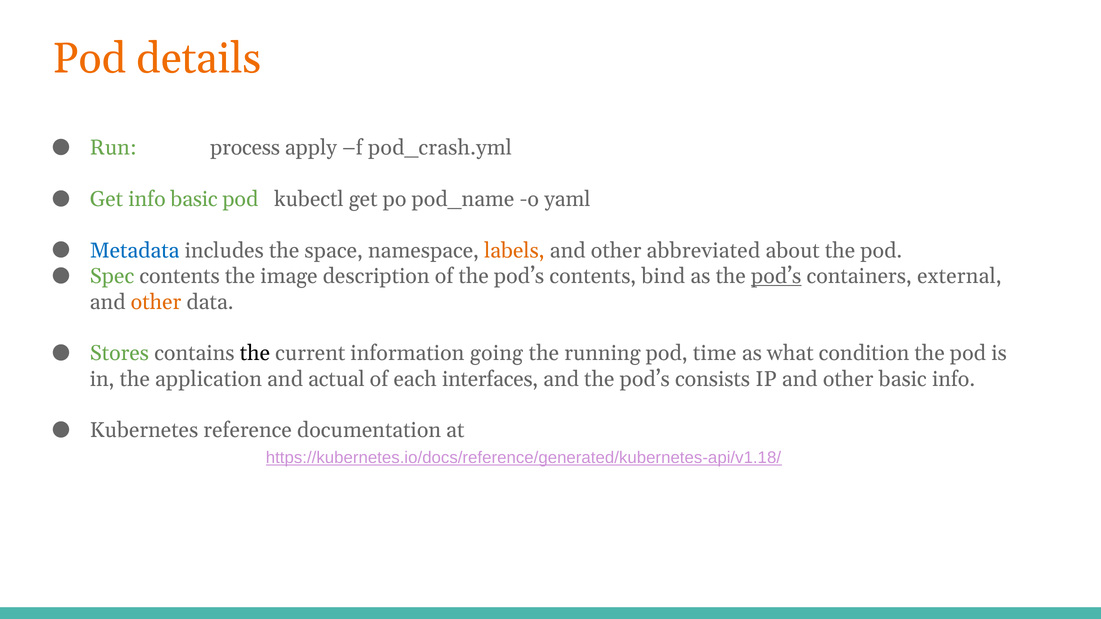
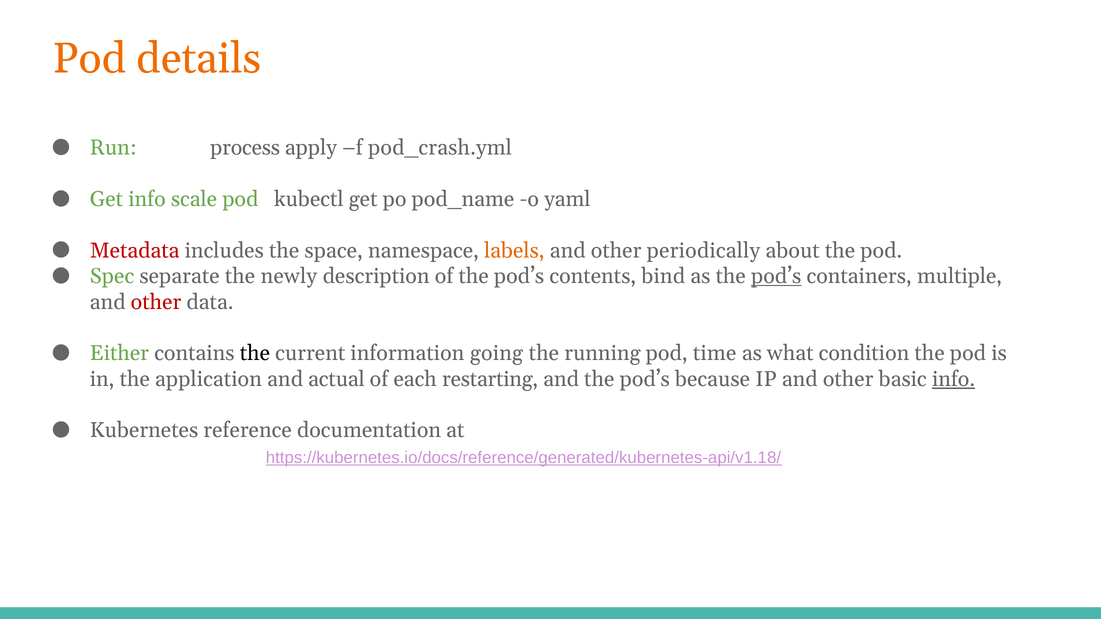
info basic: basic -> scale
Metadata colour: blue -> red
abbreviated: abbreviated -> periodically
Spec contents: contents -> separate
image: image -> newly
external: external -> multiple
other at (156, 302) colour: orange -> red
Stores: Stores -> Either
interfaces: interfaces -> restarting
consists: consists -> because
info at (954, 379) underline: none -> present
